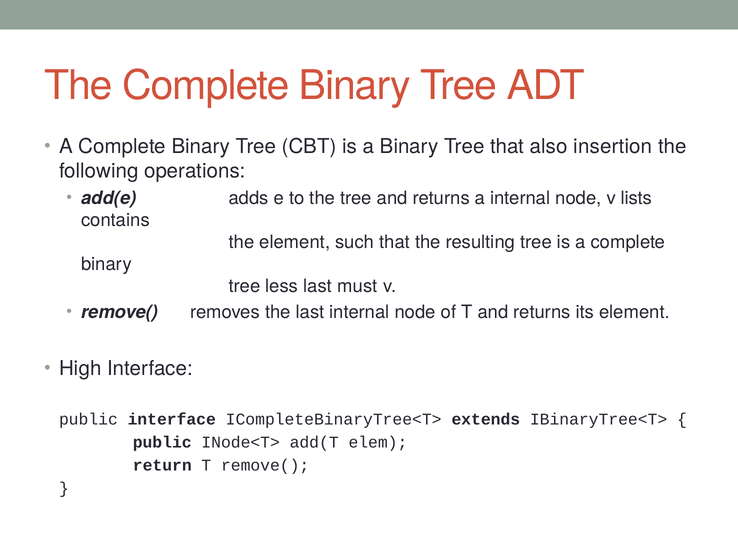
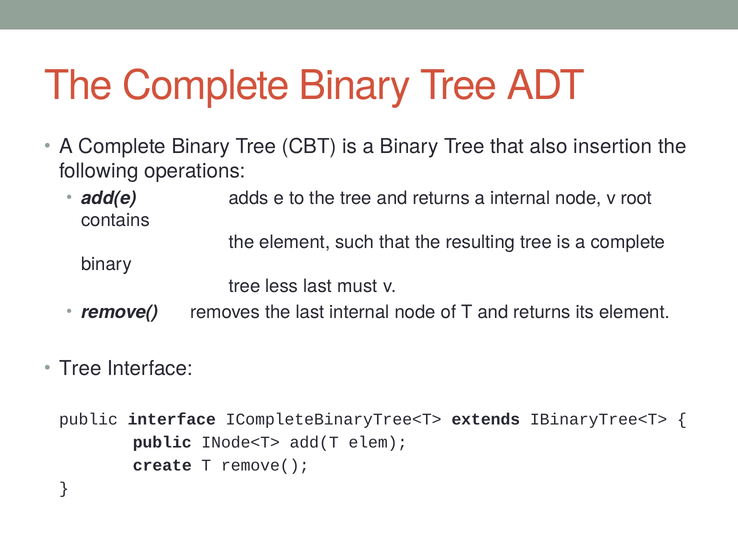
lists: lists -> root
High at (80, 369): High -> Tree
return: return -> create
